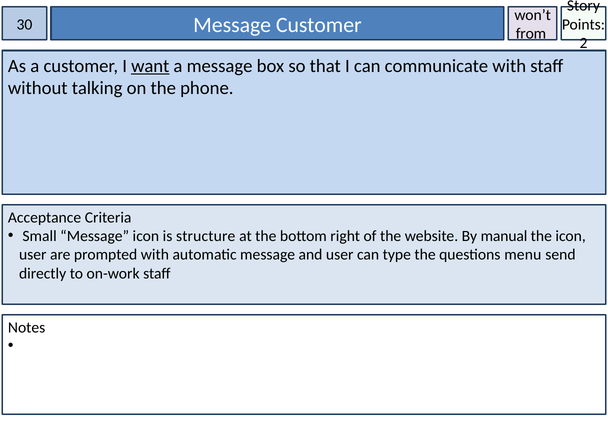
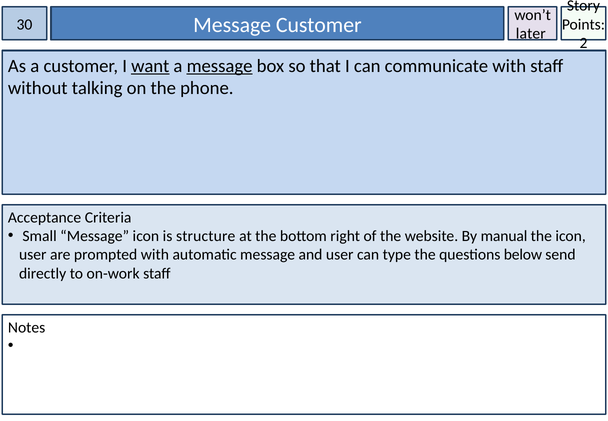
from: from -> later
message at (220, 66) underline: none -> present
menu: menu -> below
